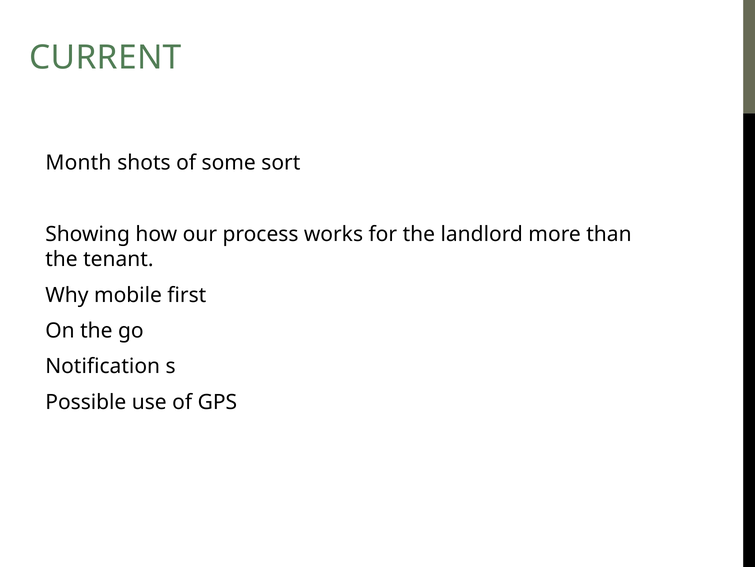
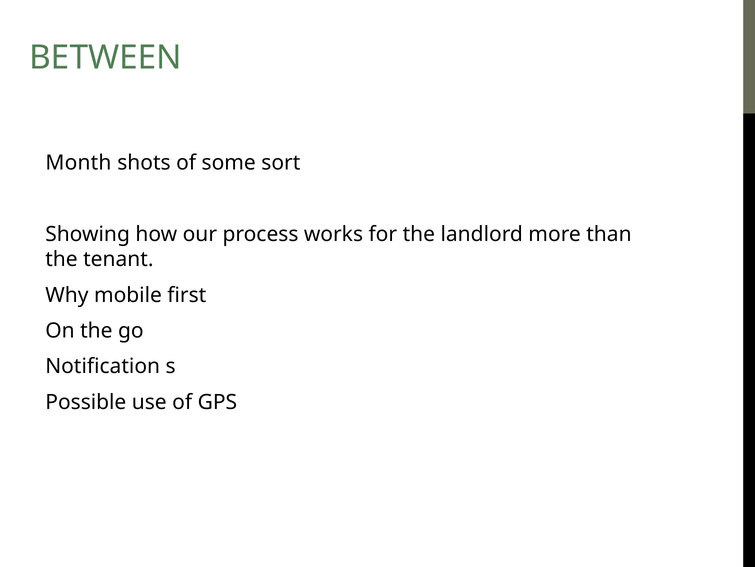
CURRENT: CURRENT -> BETWEEN
